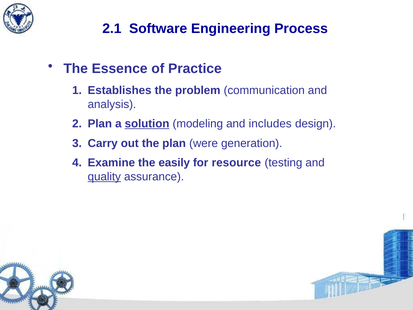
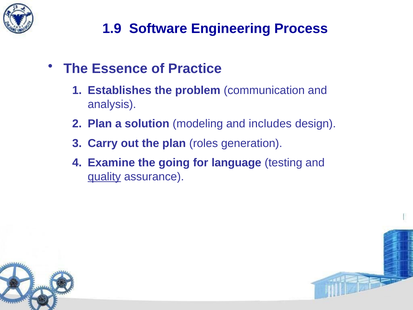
2.1: 2.1 -> 1.9
solution underline: present -> none
were: were -> roles
easily: easily -> going
resource: resource -> language
